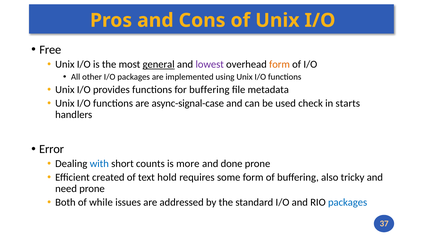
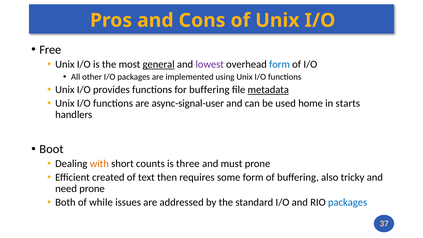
form at (280, 64) colour: orange -> blue
metadata underline: none -> present
async-signal-case: async-signal-case -> async-signal-user
check: check -> home
Error: Error -> Boot
with colour: blue -> orange
more: more -> three
done: done -> must
hold: hold -> then
